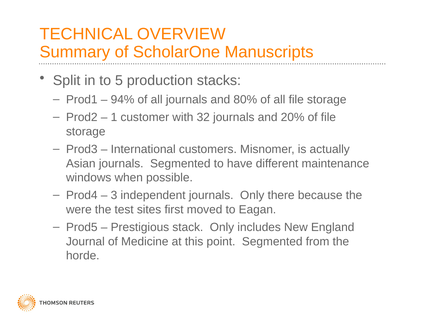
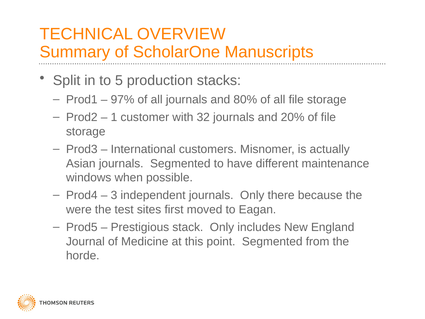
94%: 94% -> 97%
